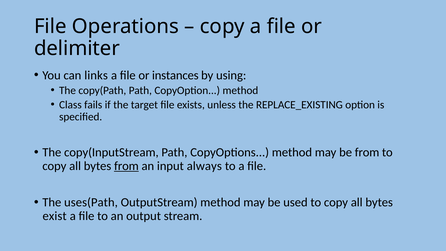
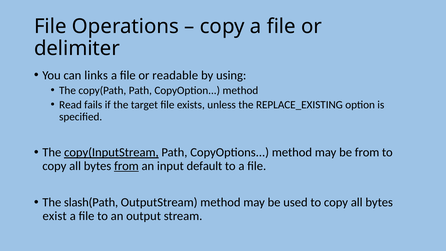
instances: instances -> readable
Class: Class -> Read
copy(InputStream underline: none -> present
always: always -> default
uses(Path: uses(Path -> slash(Path
